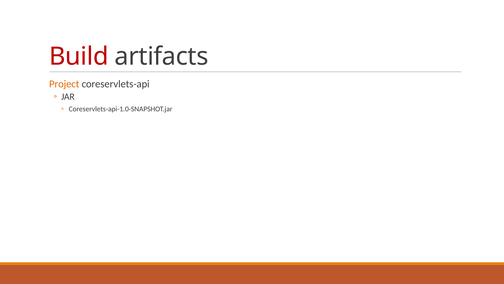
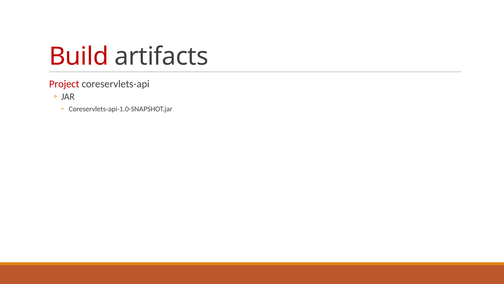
Project colour: orange -> red
